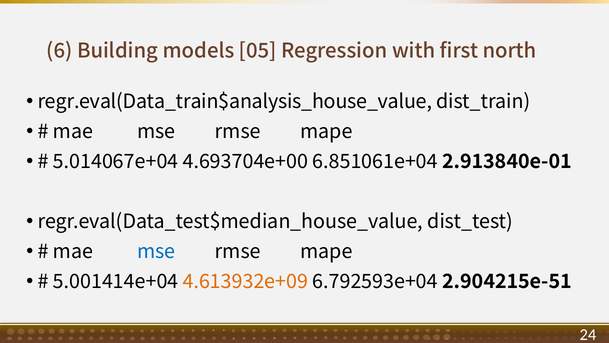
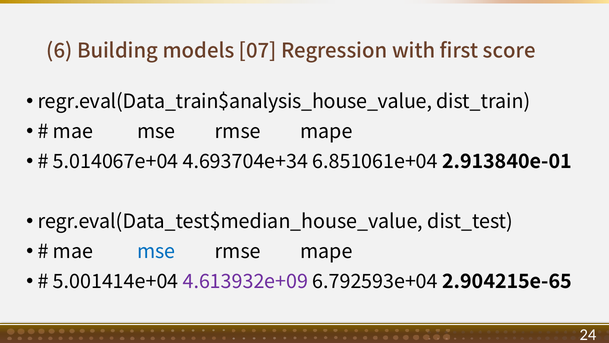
05: 05 -> 07
north: north -> score
4.693704e+00: 4.693704e+00 -> 4.693704e+34
4.613932e+09 colour: orange -> purple
2.904215e-51: 2.904215e-51 -> 2.904215e-65
